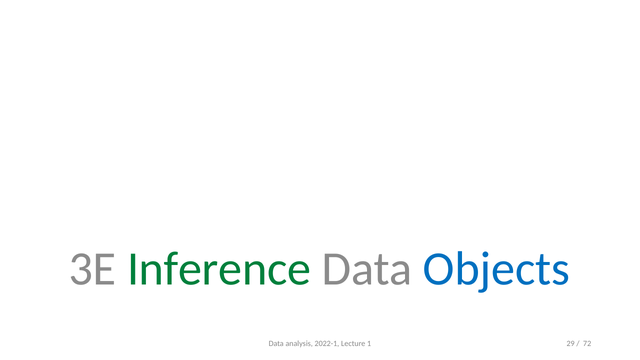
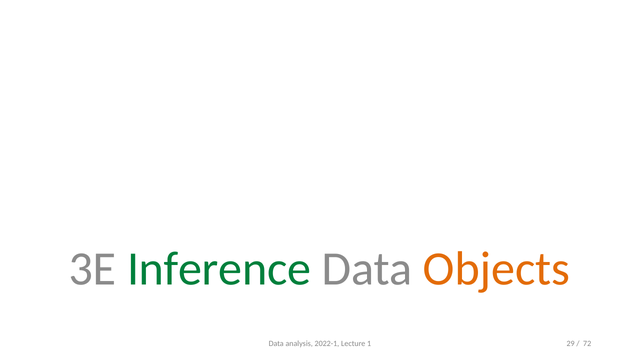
Objects colour: blue -> orange
